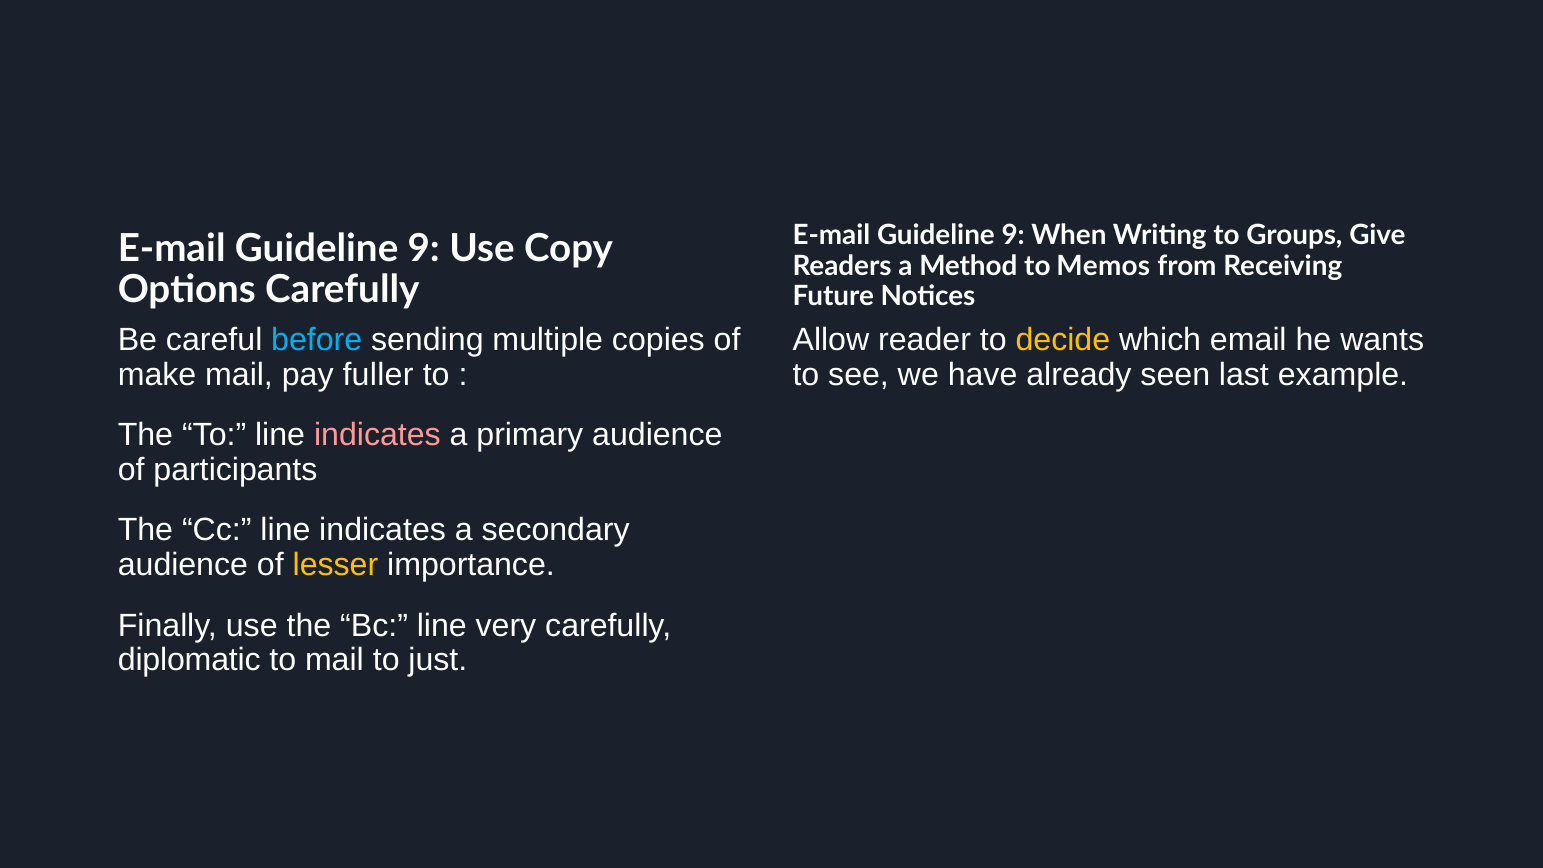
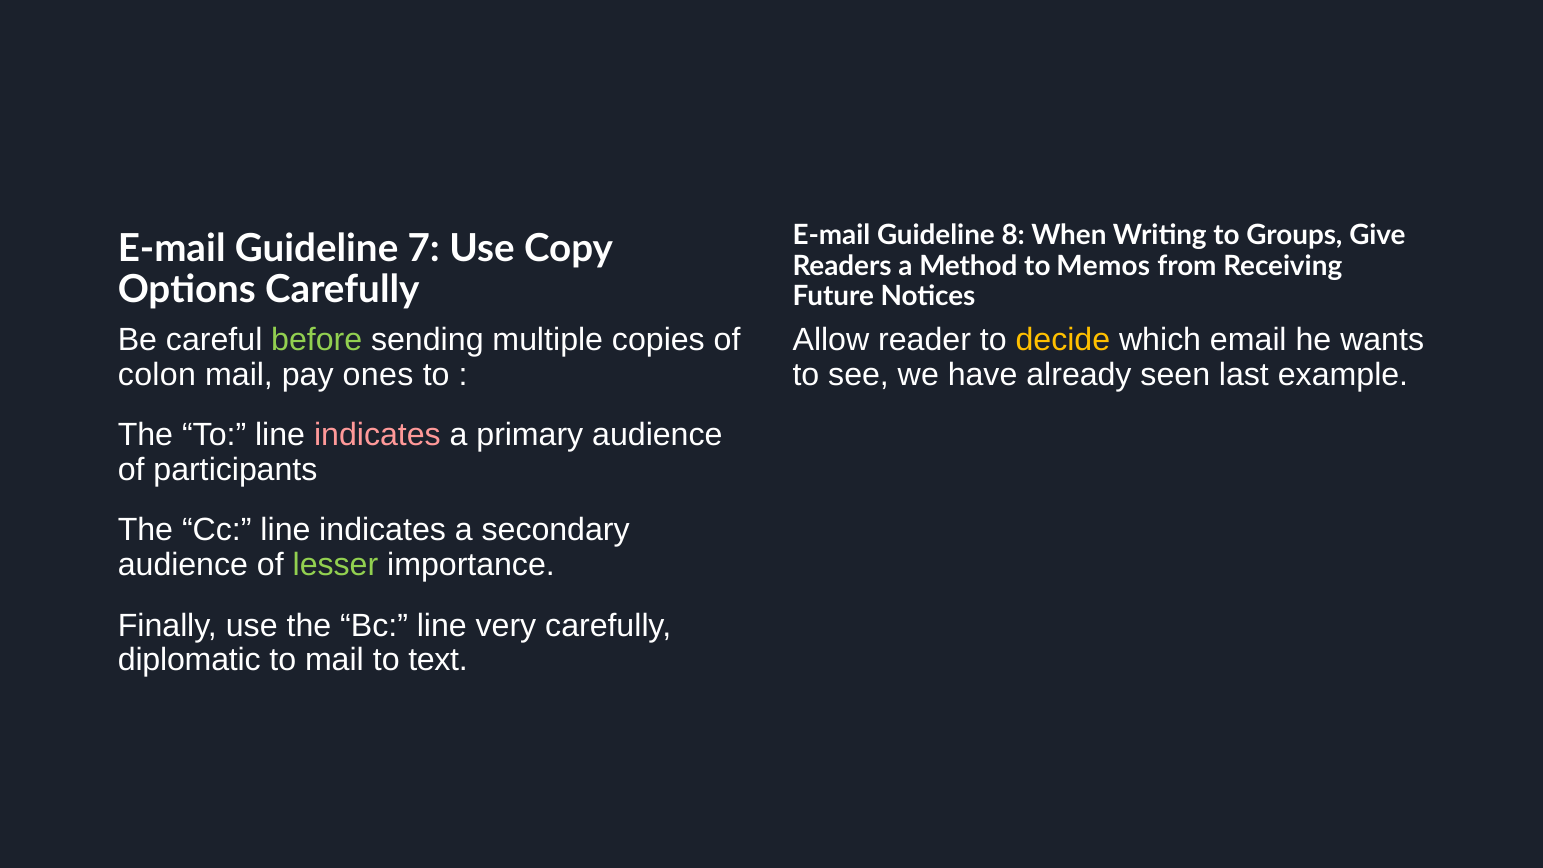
9 at (1013, 236): 9 -> 8
9 at (424, 248): 9 -> 7
before colour: light blue -> light green
make: make -> colon
fuller: fuller -> ones
lesser colour: yellow -> light green
just: just -> text
